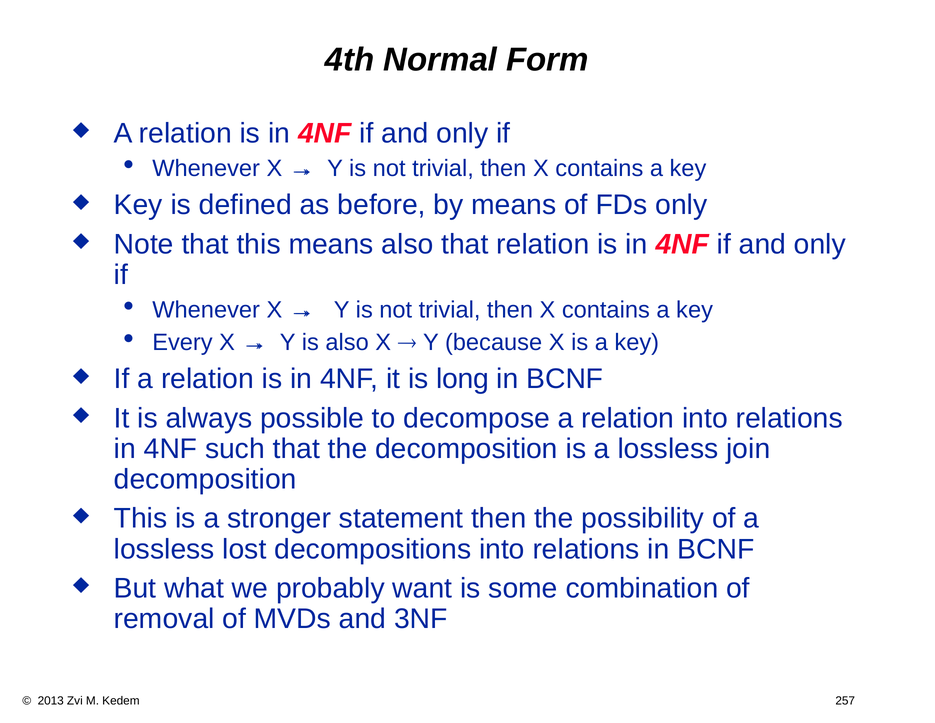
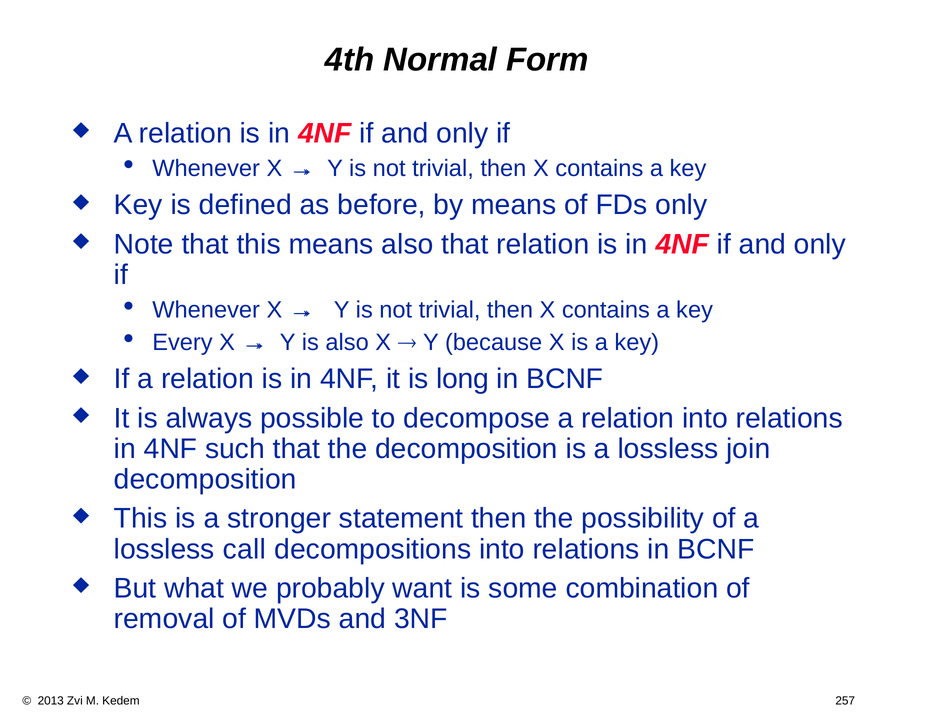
lost: lost -> call
